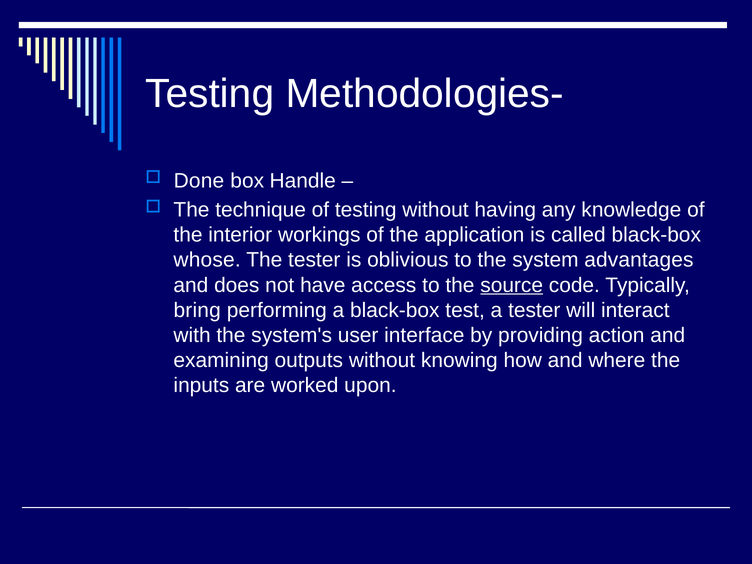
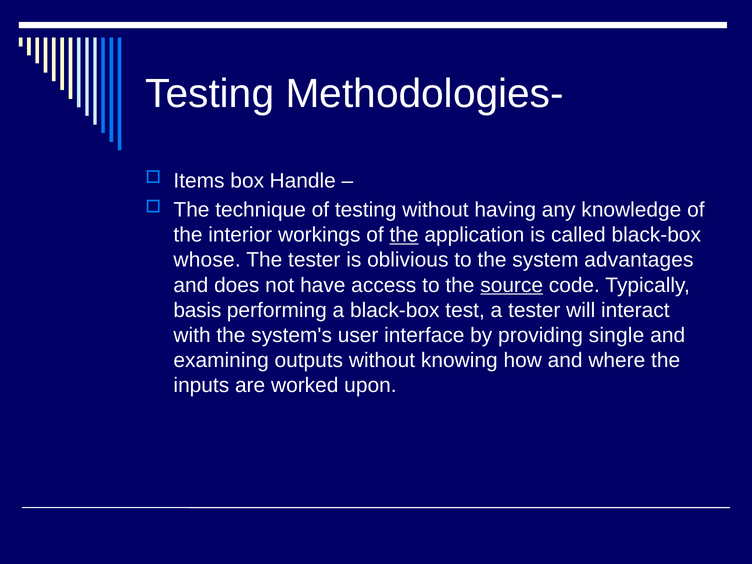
Done: Done -> Items
the at (404, 235) underline: none -> present
bring: bring -> basis
action: action -> single
